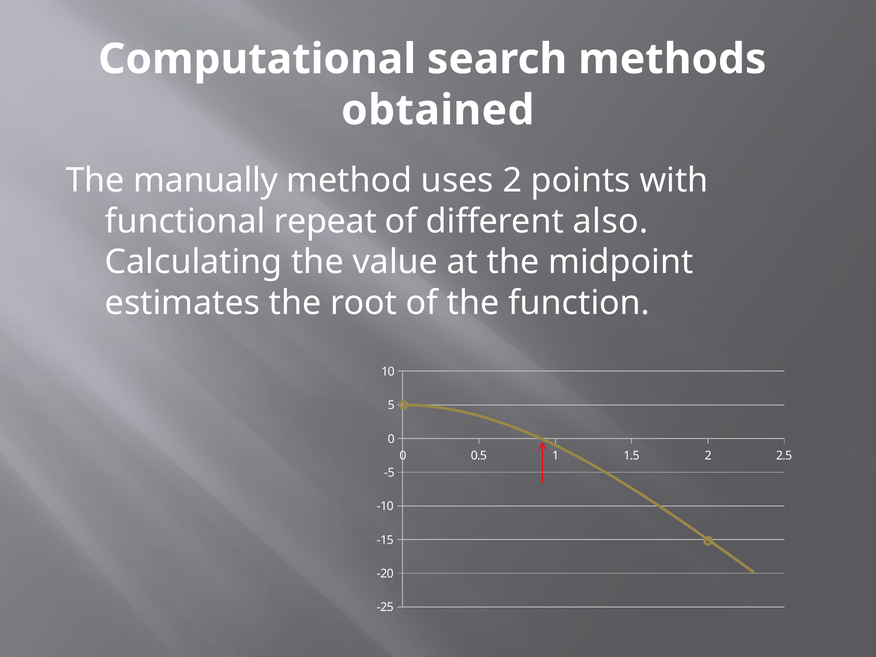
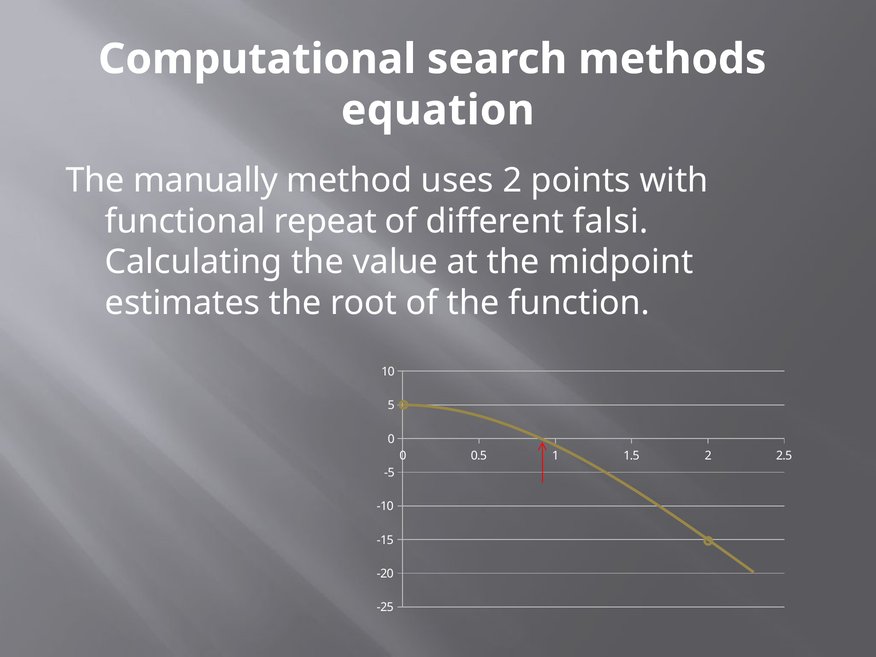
obtained: obtained -> equation
also: also -> falsi
